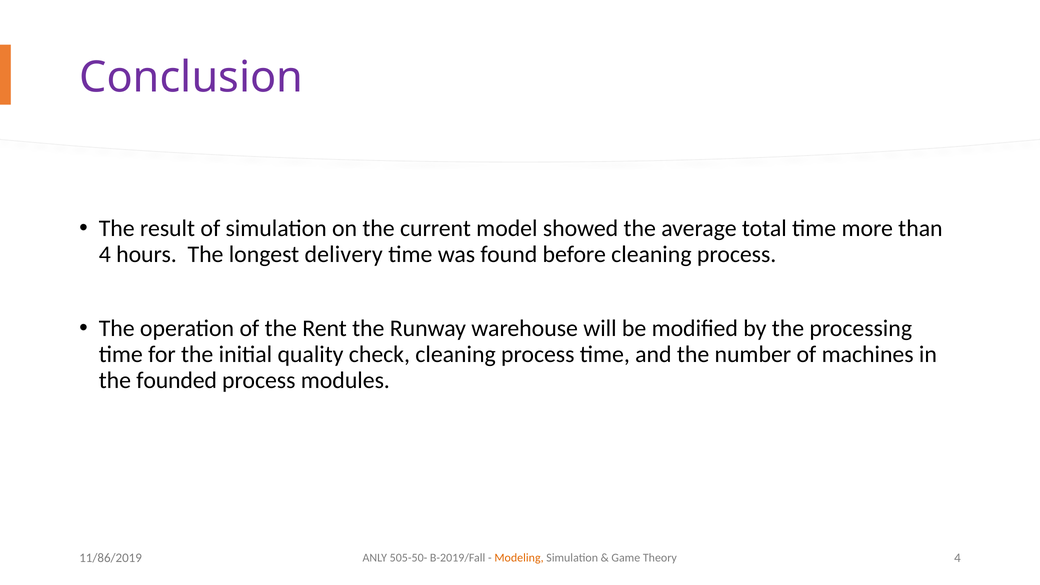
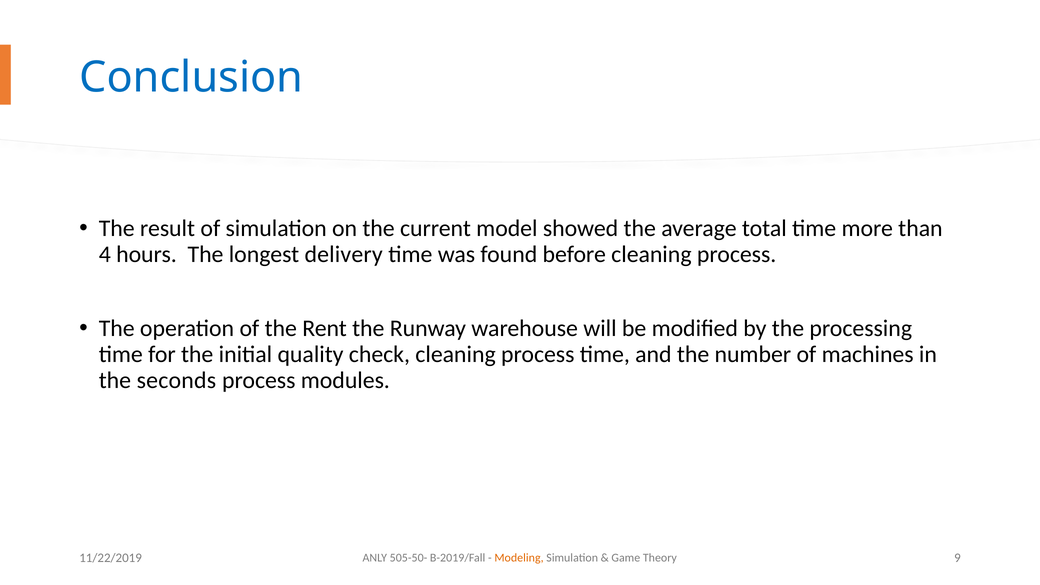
Conclusion colour: purple -> blue
founded: founded -> seconds
11/86/2019: 11/86/2019 -> 11/22/2019
Theory 4: 4 -> 9
